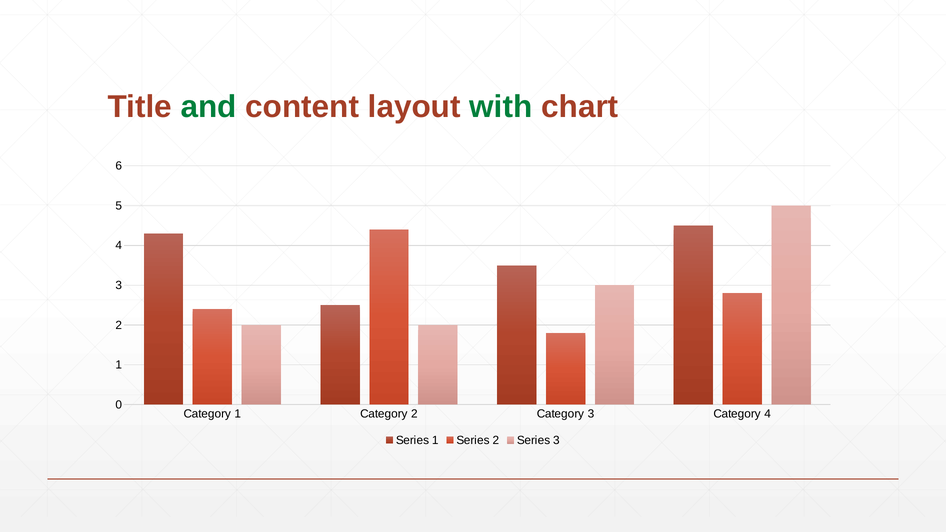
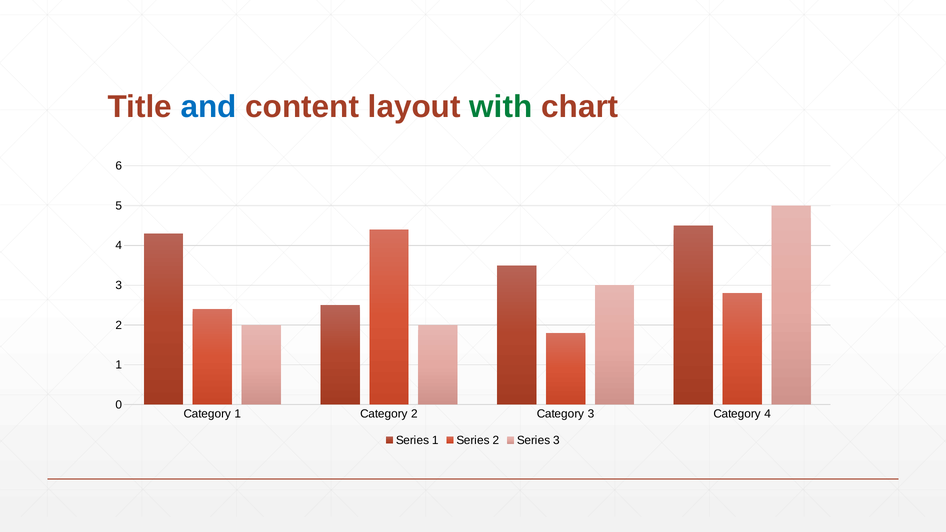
and colour: green -> blue
